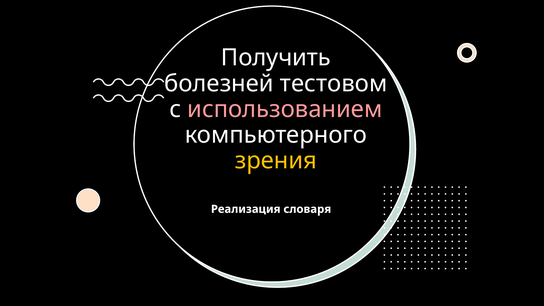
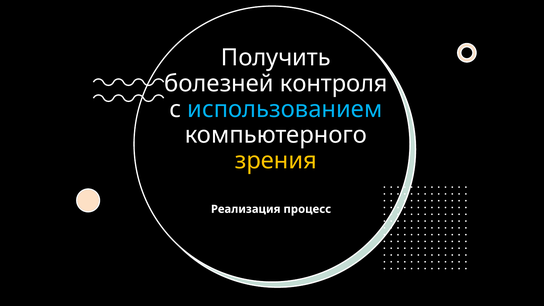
тестовом: тестовом -> контроля
использованием colour: pink -> light blue
словаря: словаря -> процесс
